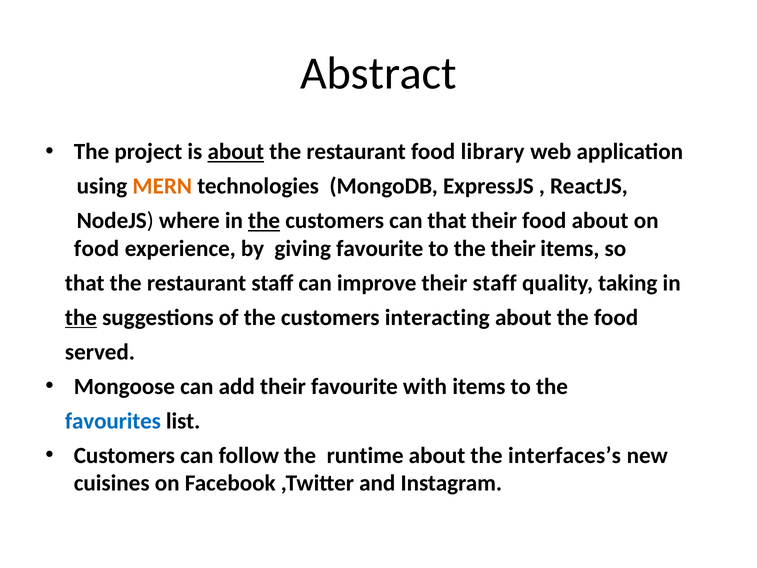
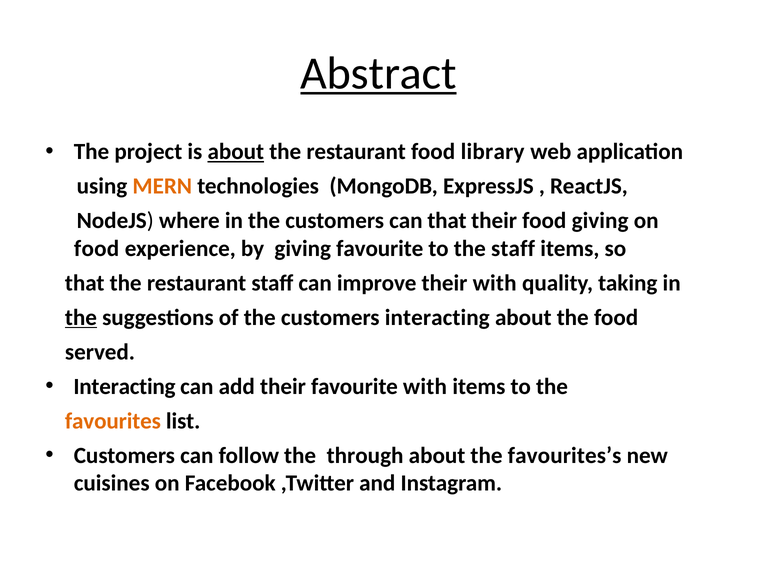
Abstract underline: none -> present
the at (264, 221) underline: present -> none
food about: about -> giving
the their: their -> staff
their staff: staff -> with
Mongoose at (124, 386): Mongoose -> Interacting
favourites colour: blue -> orange
runtime: runtime -> through
interfaces’s: interfaces’s -> favourites’s
